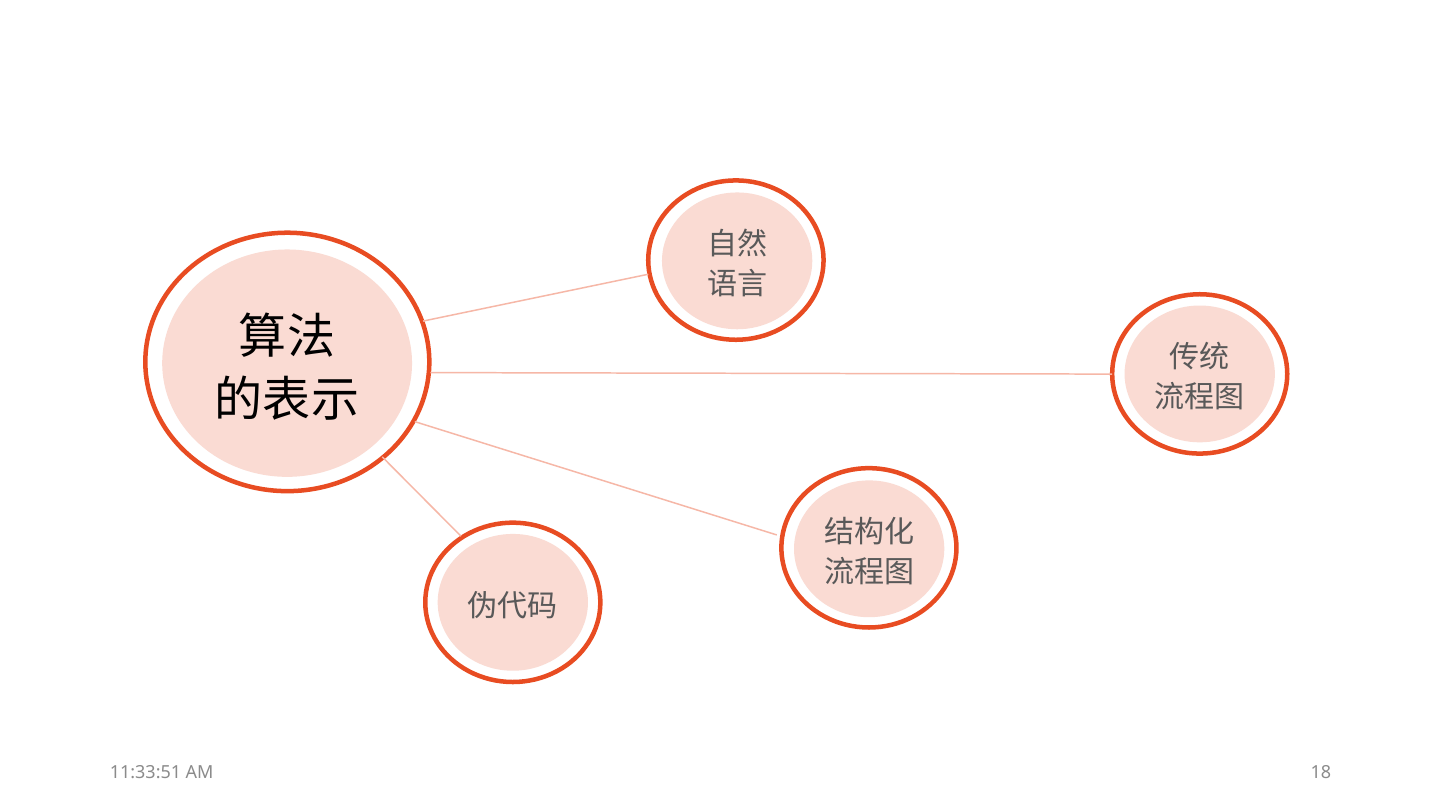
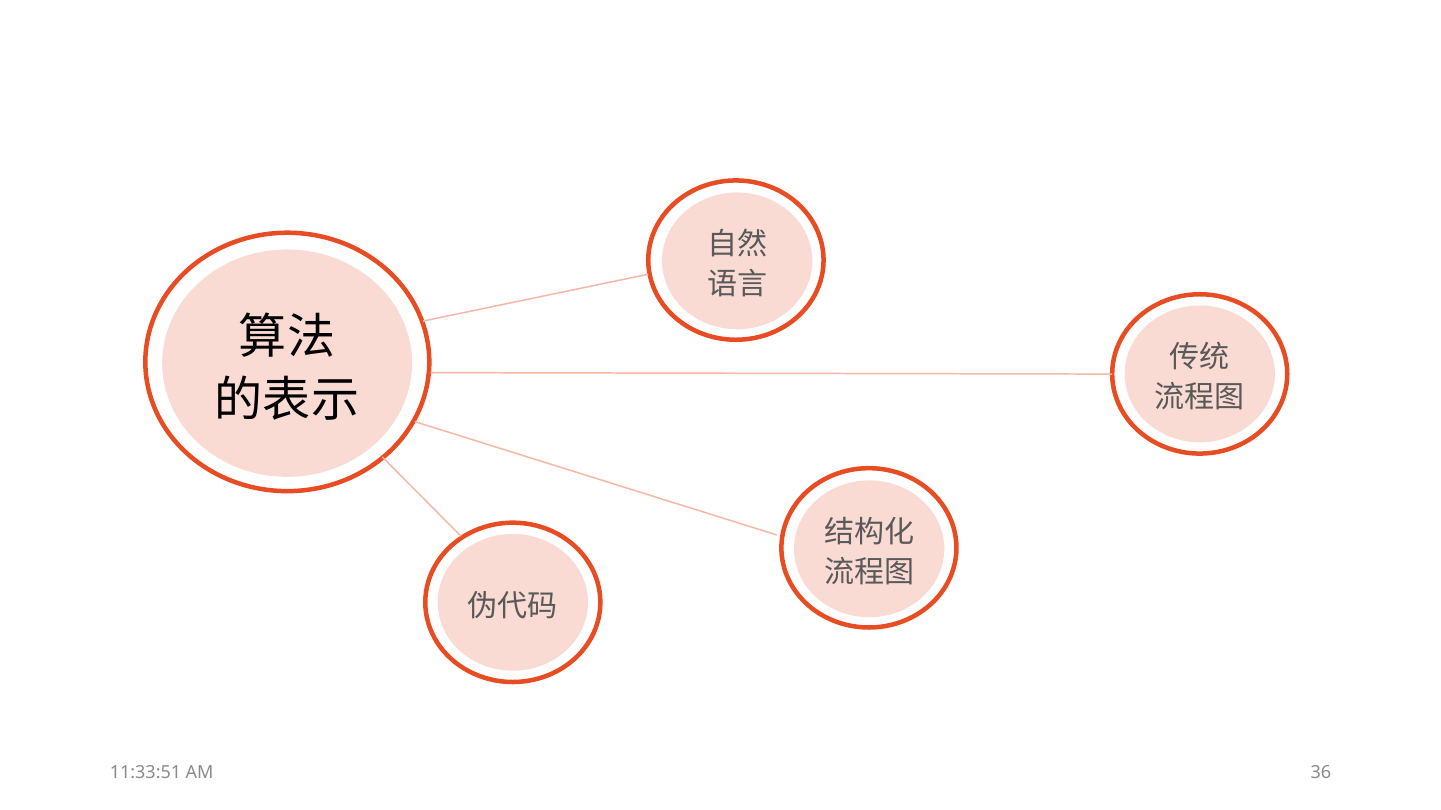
18: 18 -> 36
